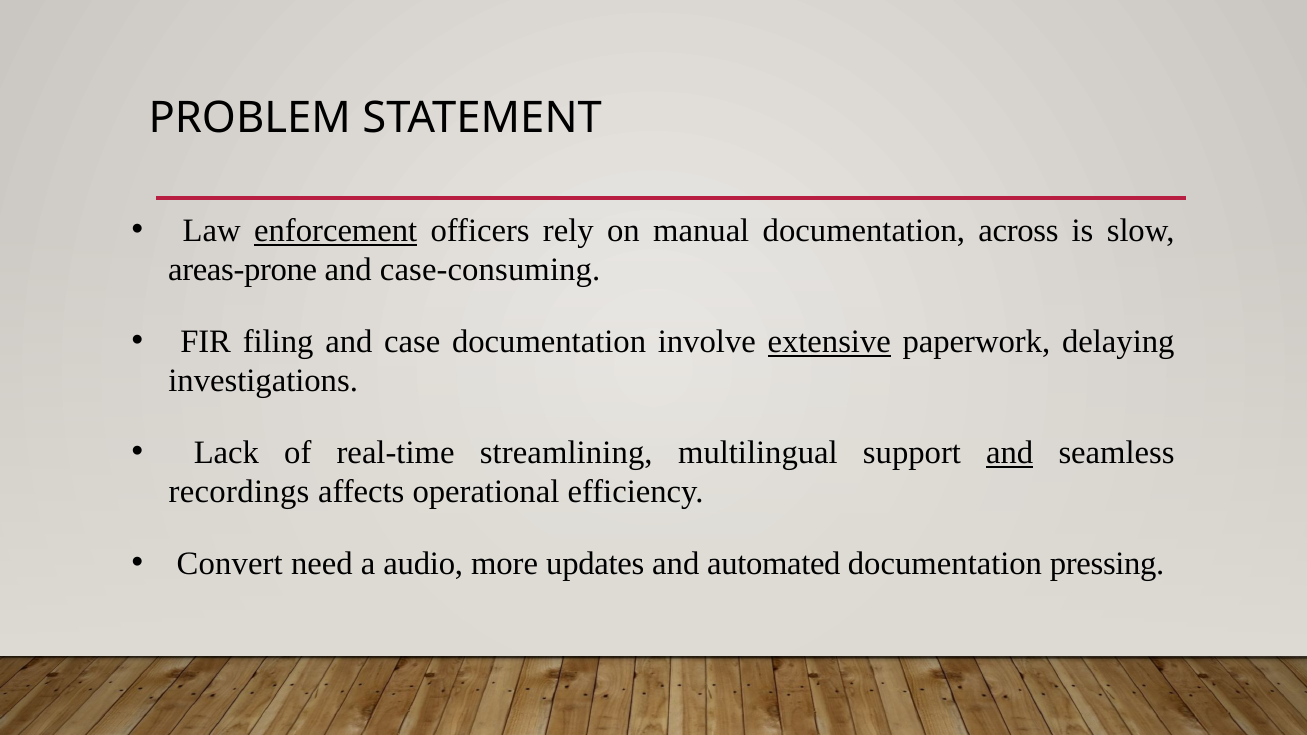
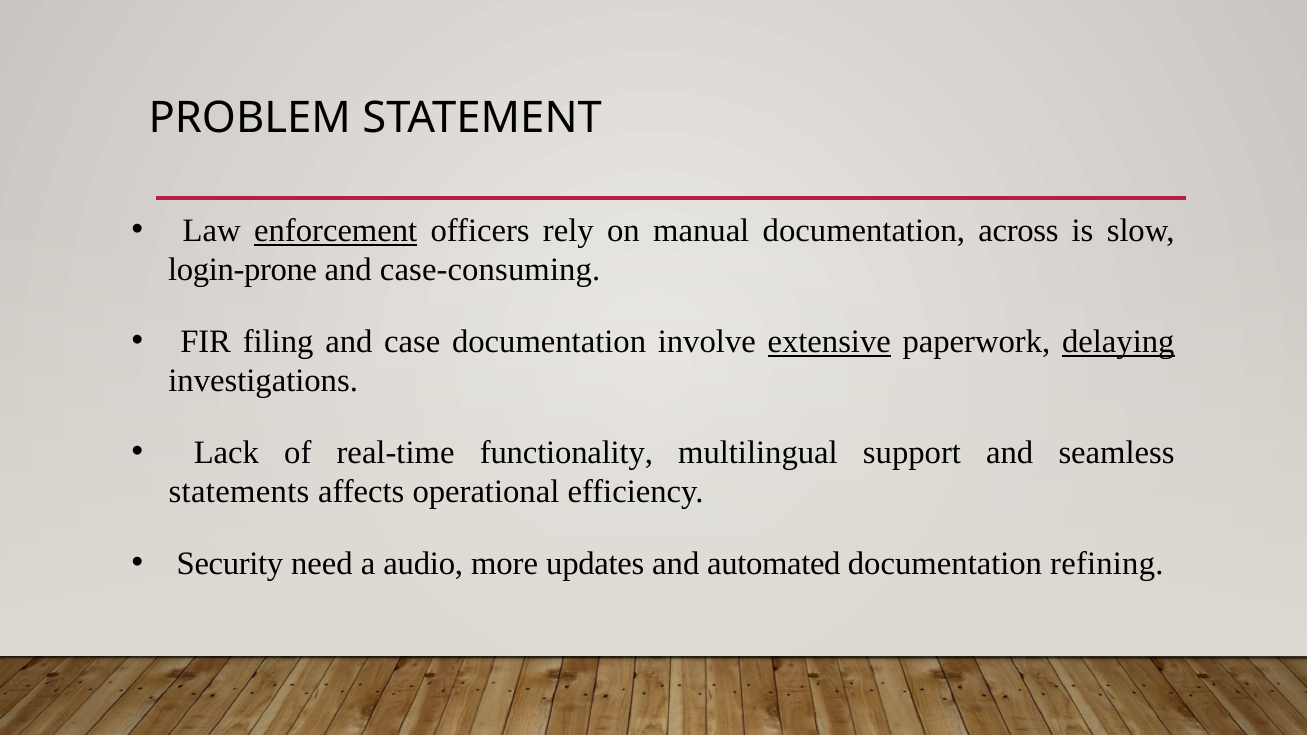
areas-prone: areas-prone -> login-prone
delaying underline: none -> present
streamlining: streamlining -> functionality
and at (1010, 453) underline: present -> none
recordings: recordings -> statements
Convert: Convert -> Security
pressing: pressing -> refining
